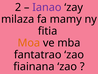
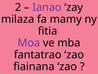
Moa colour: orange -> purple
